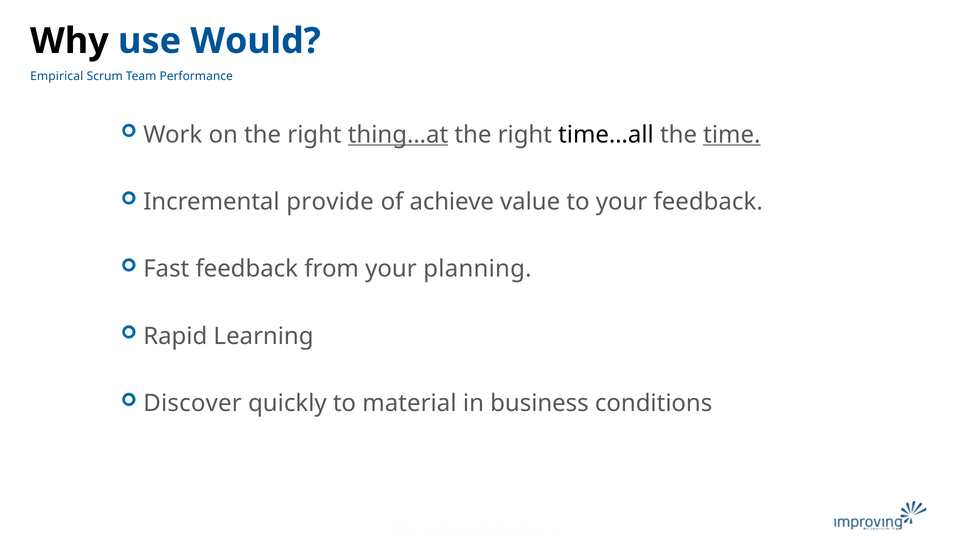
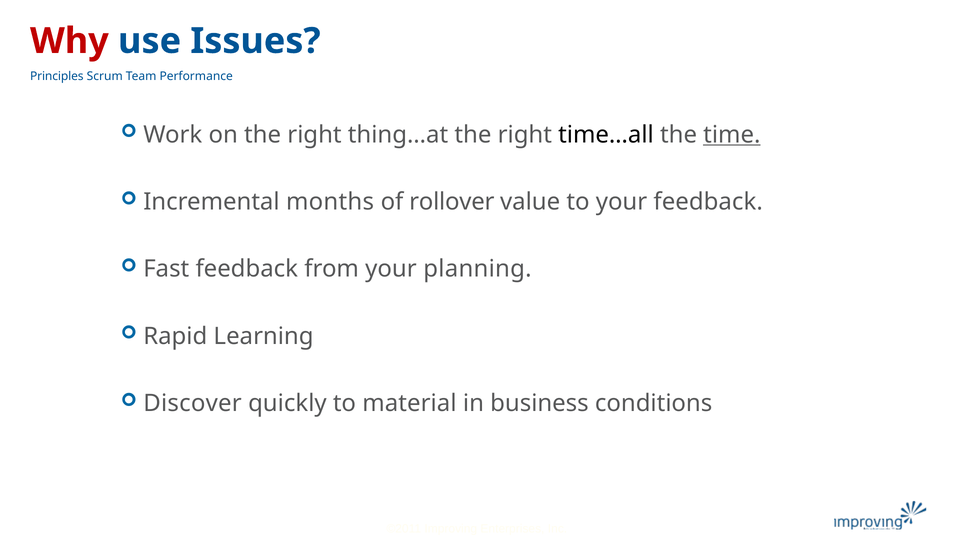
Why colour: black -> red
Would: Would -> Issues
Empirical: Empirical -> Principles
thing…at underline: present -> none
provide: provide -> months
achieve: achieve -> rollover
